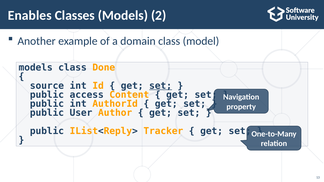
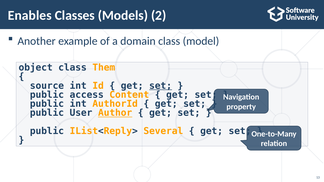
models at (36, 68): models -> object
Done: Done -> Them
Author underline: none -> present
Tracker: Tracker -> Several
